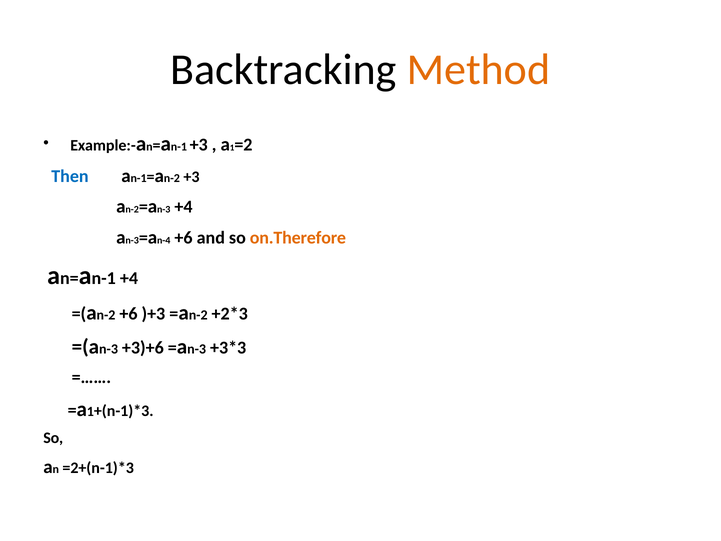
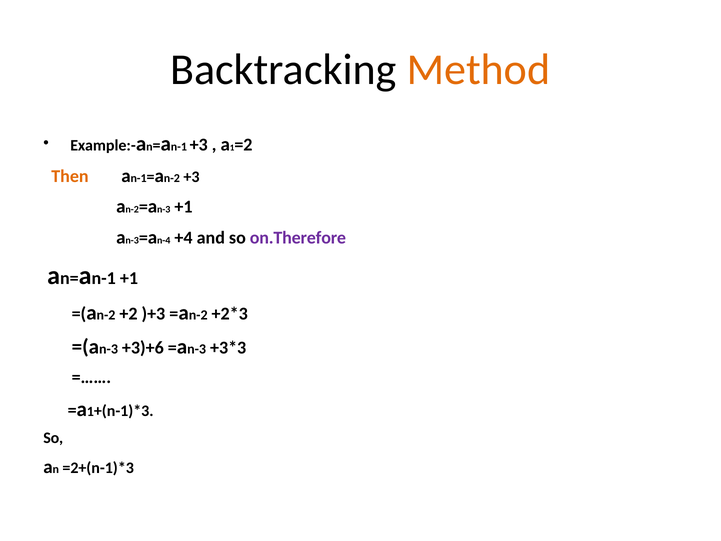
Then colour: blue -> orange
+4 at (184, 207): +4 -> +1
+6 at (184, 238): +6 -> +4
on.Therefore colour: orange -> purple
+4 at (129, 278): +4 -> +1
+6 at (128, 313): +6 -> +2
